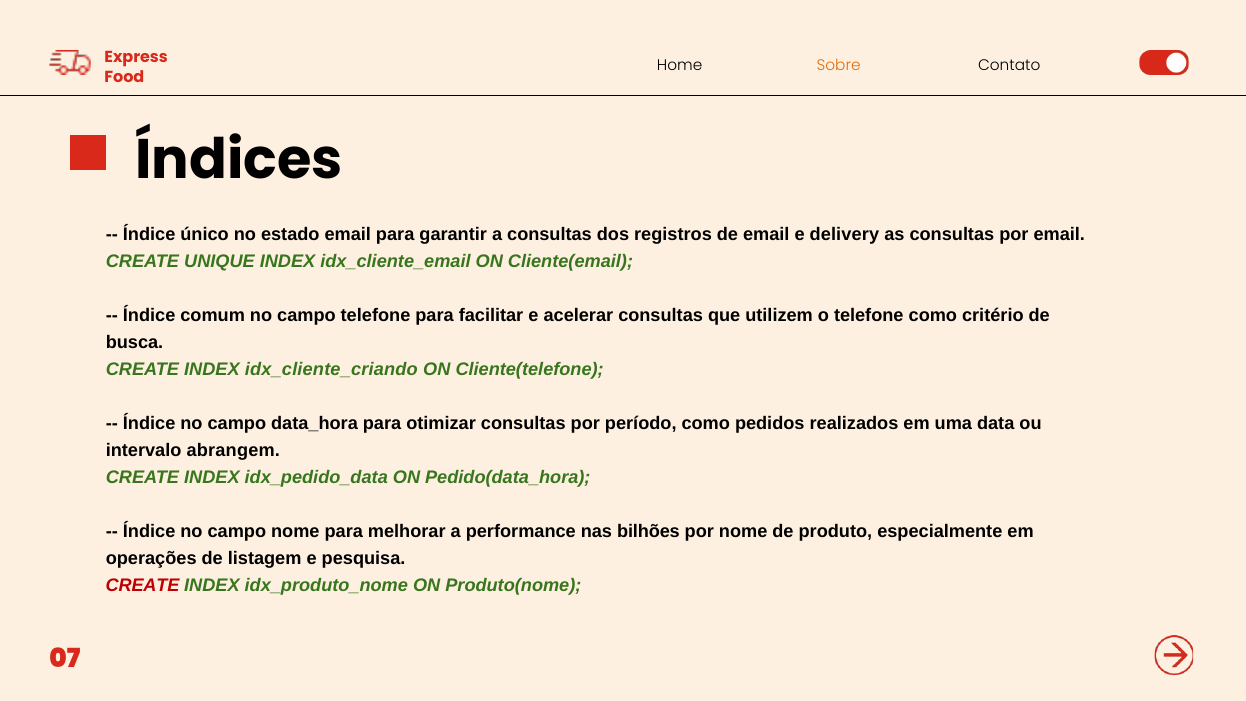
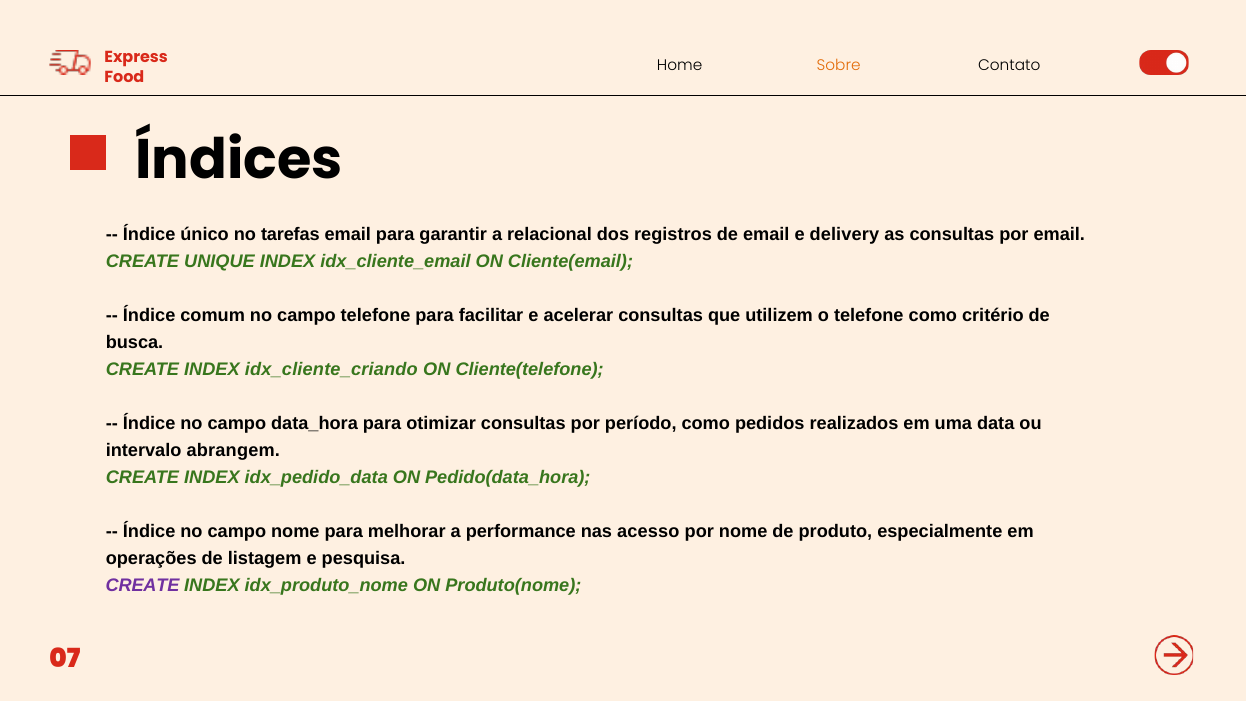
estado: estado -> tarefas
a consultas: consultas -> relacional
bilhões: bilhões -> acesso
CREATE at (143, 586) colour: red -> purple
